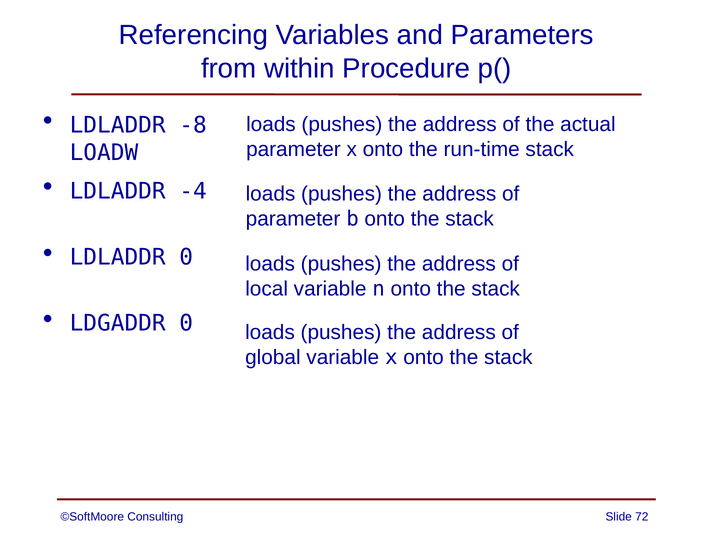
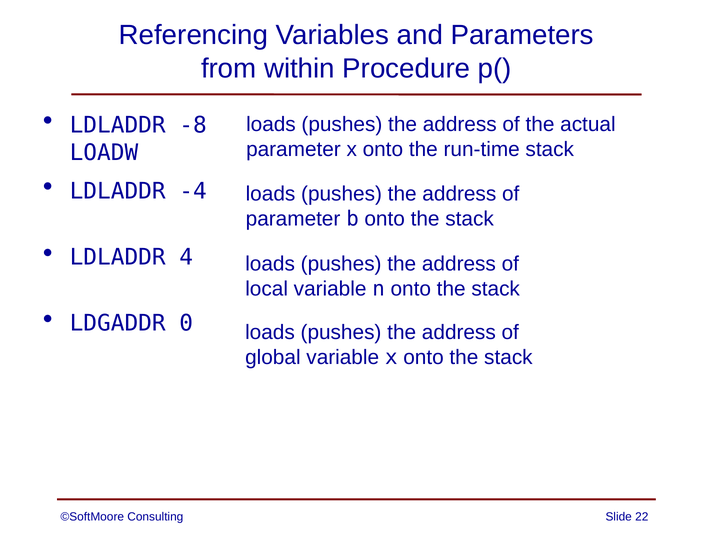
LDLADDR 0: 0 -> 4
72: 72 -> 22
